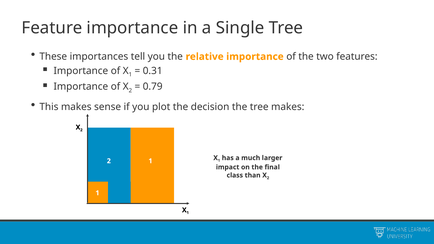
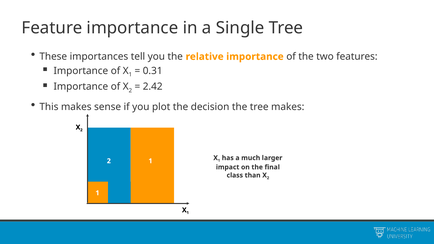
0.79: 0.79 -> 2.42
